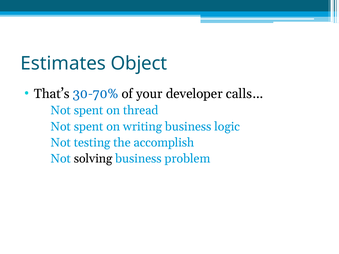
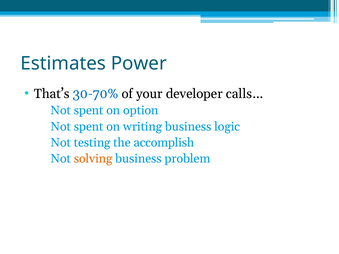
Object: Object -> Power
thread: thread -> option
solving colour: black -> orange
